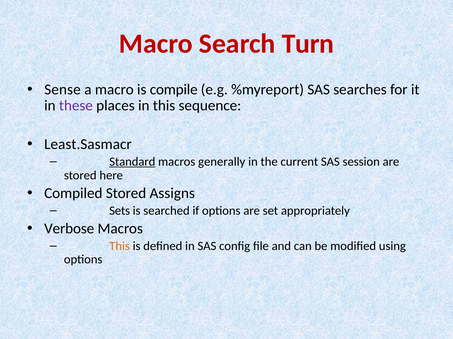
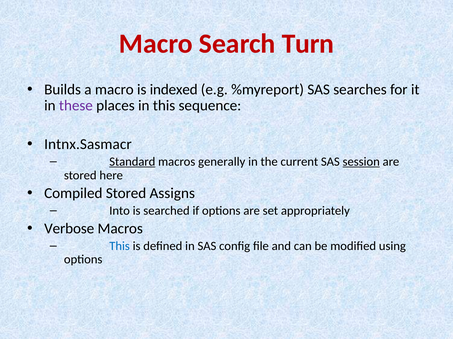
Sense: Sense -> Builds
compile: compile -> indexed
Least.Sasmacr: Least.Sasmacr -> Intnx.Sasmacr
session underline: none -> present
Sets: Sets -> Into
This at (120, 246) colour: orange -> blue
